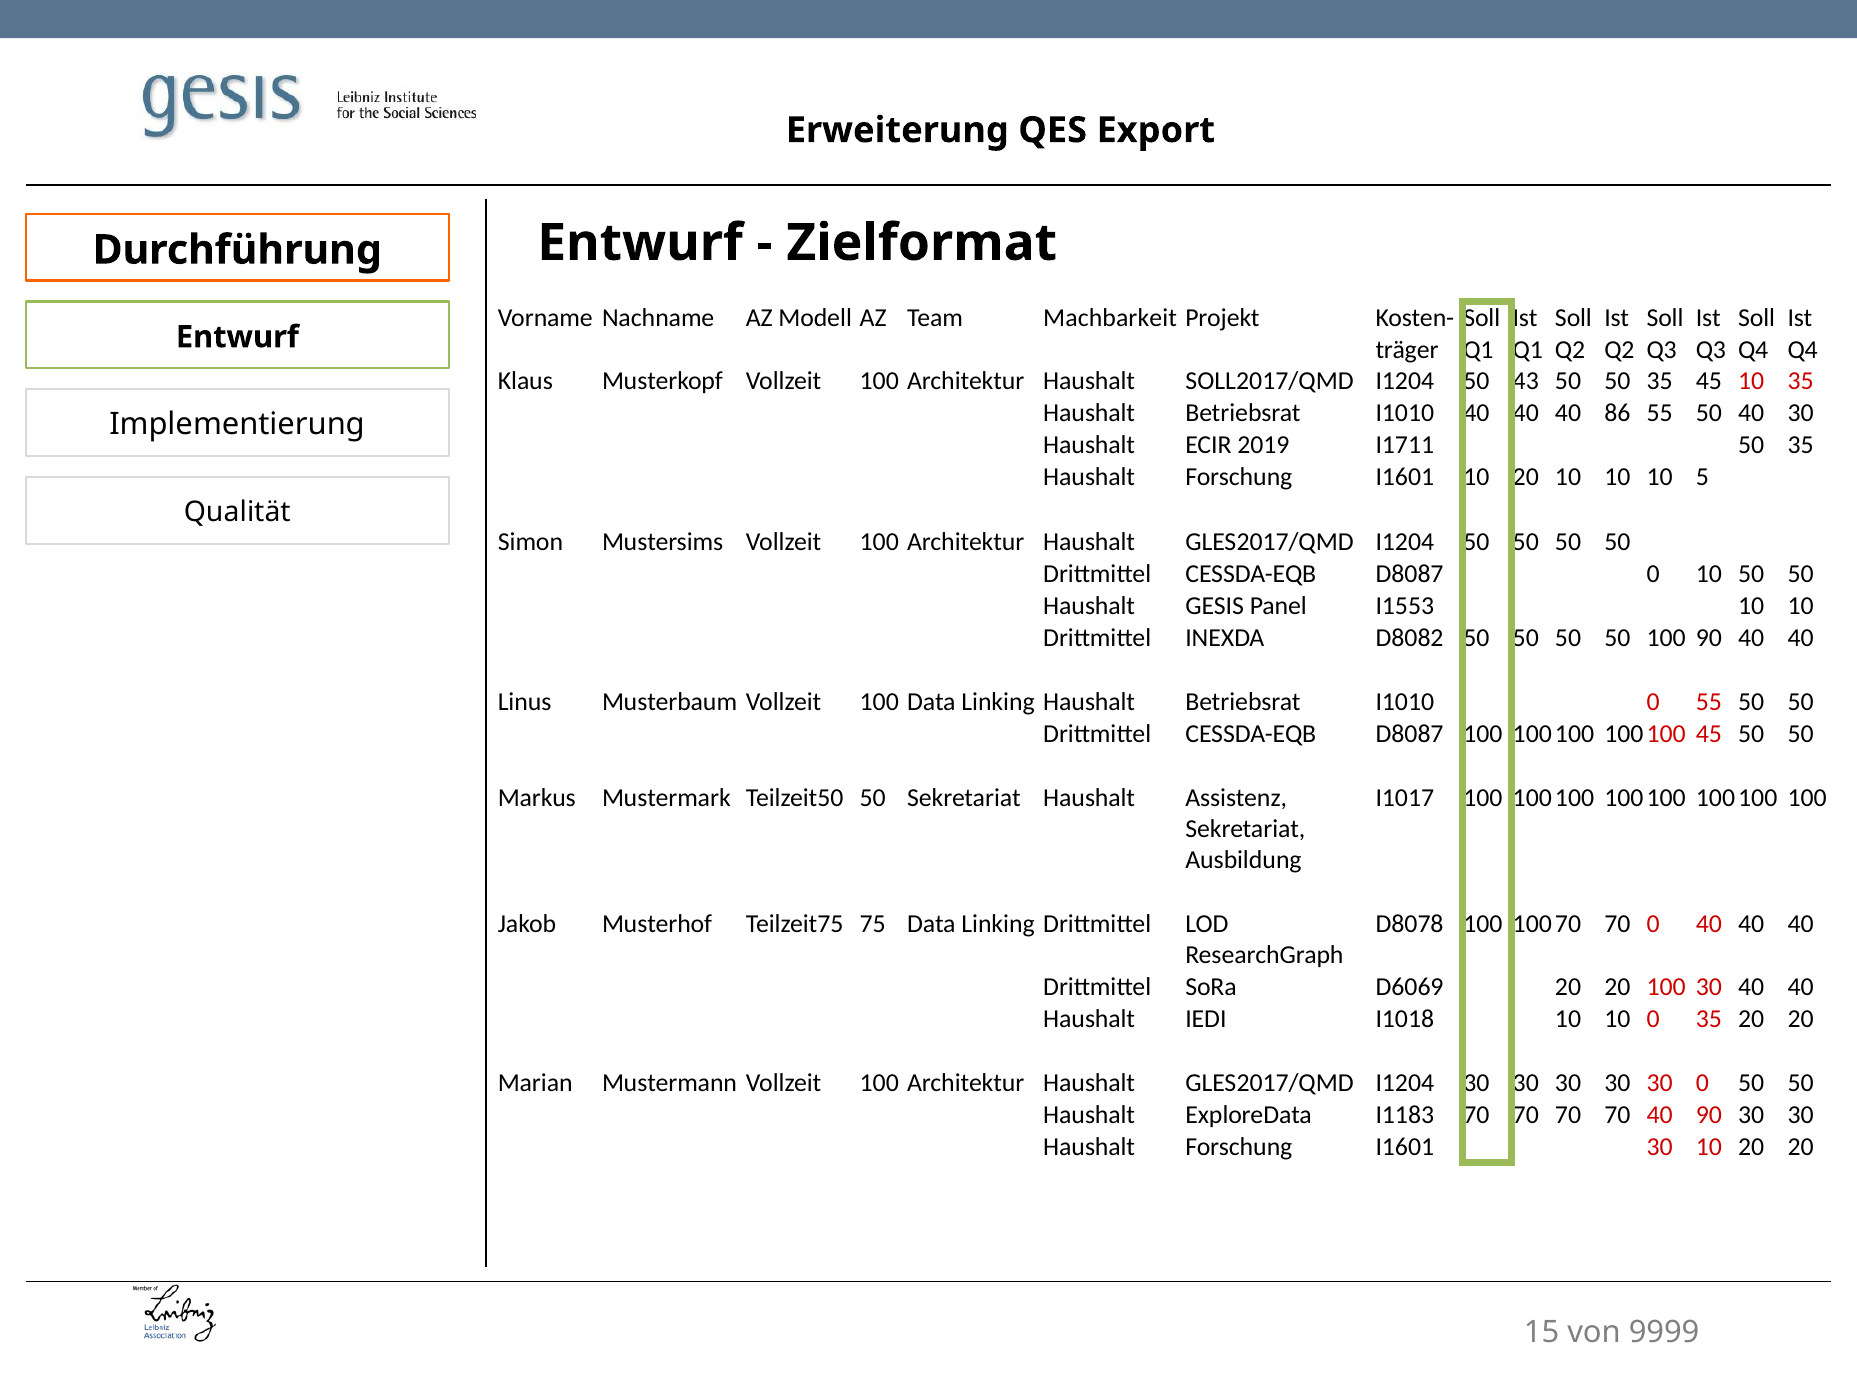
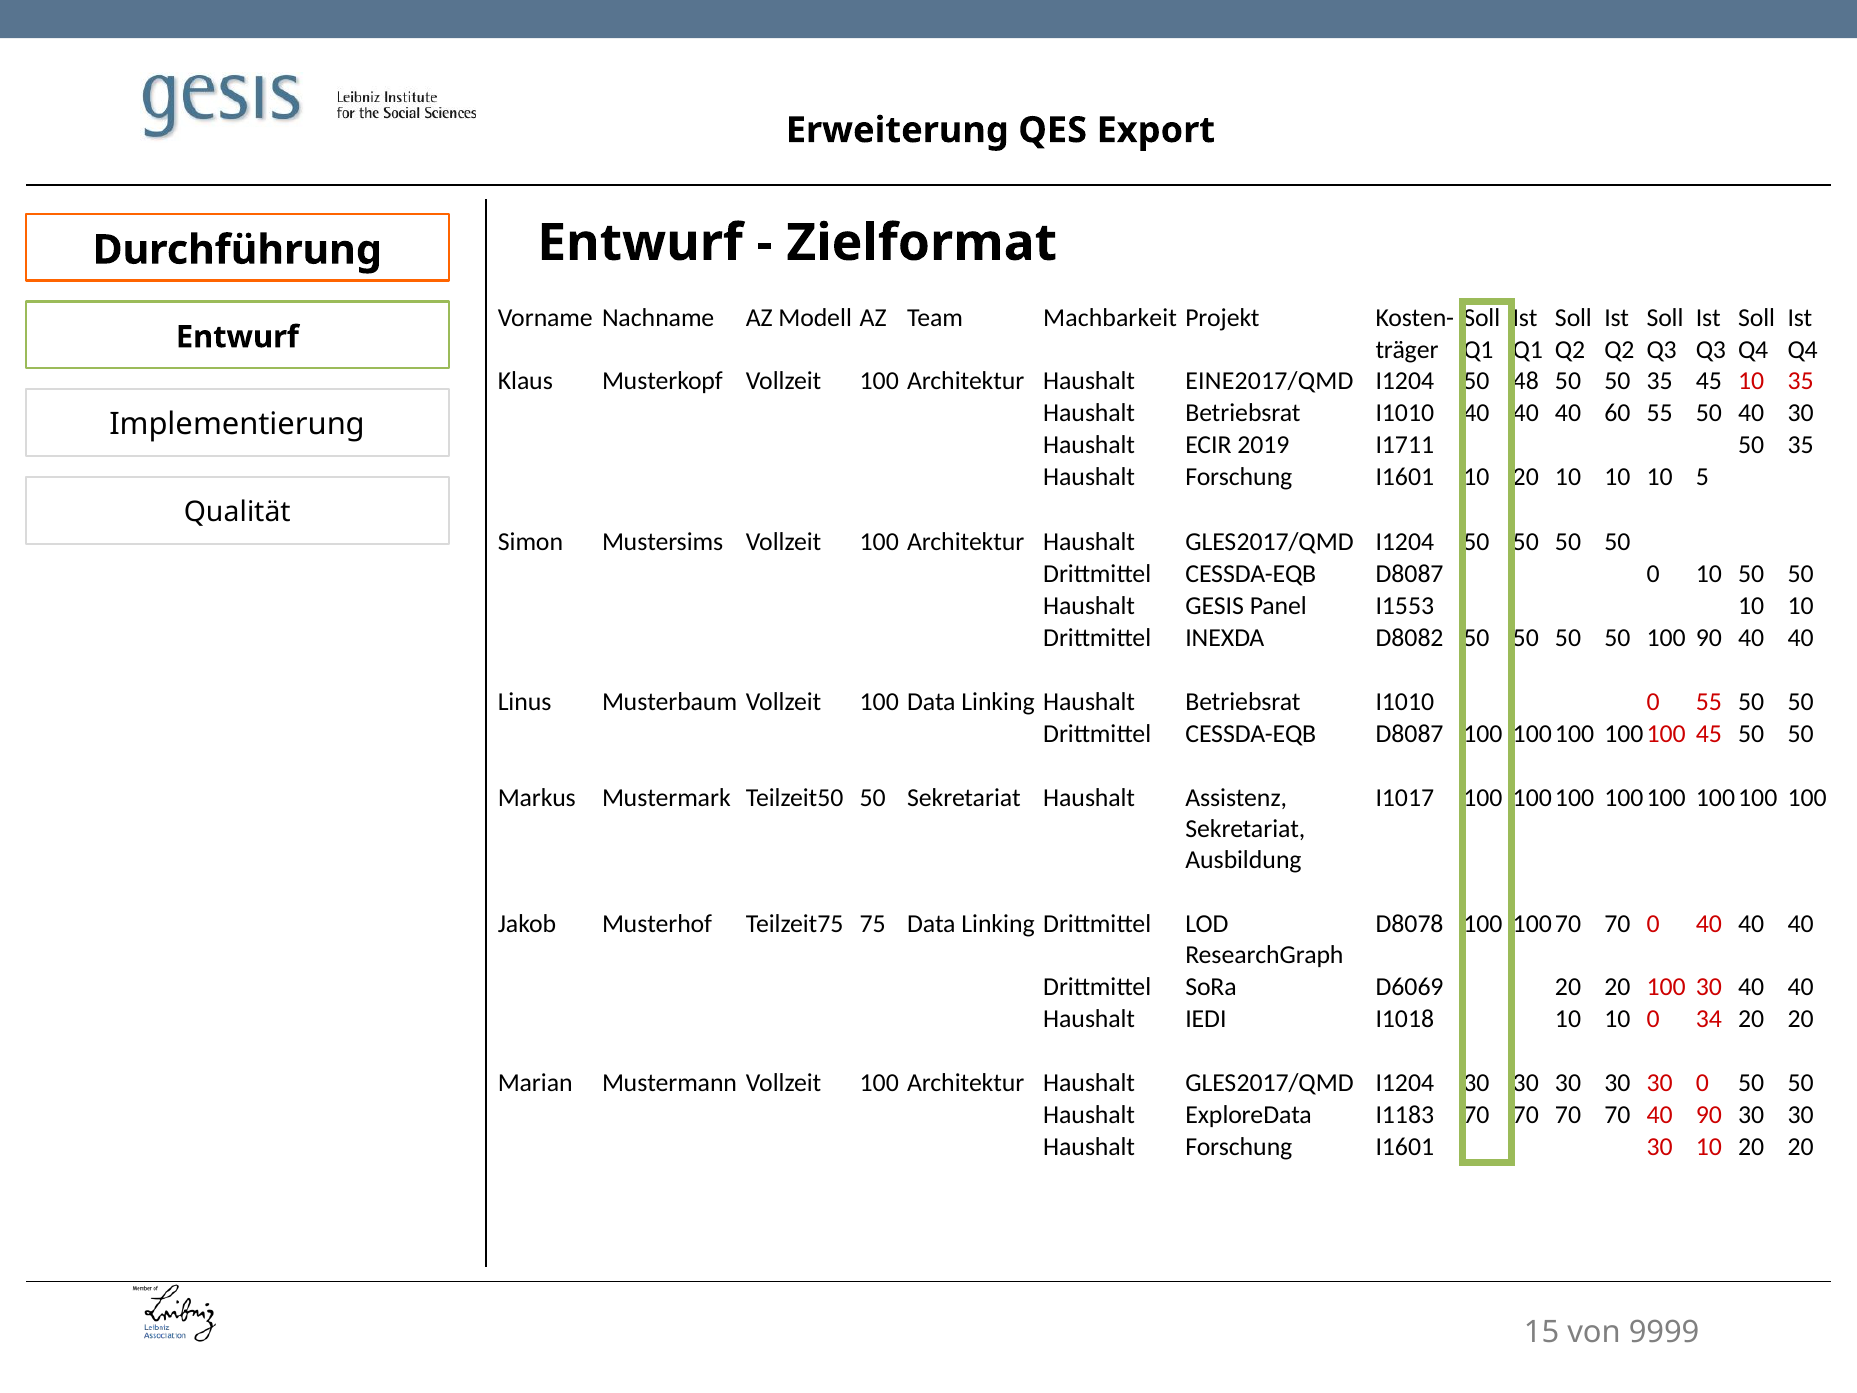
SOLL2017/QMD: SOLL2017/QMD -> EINE2017/QMD
43: 43 -> 48
86: 86 -> 60
0 35: 35 -> 34
